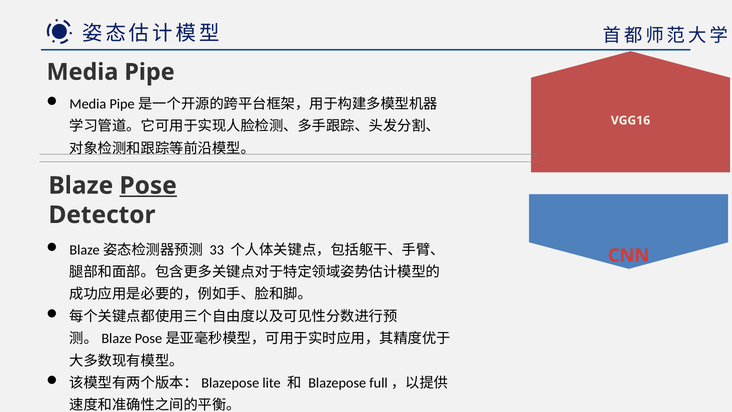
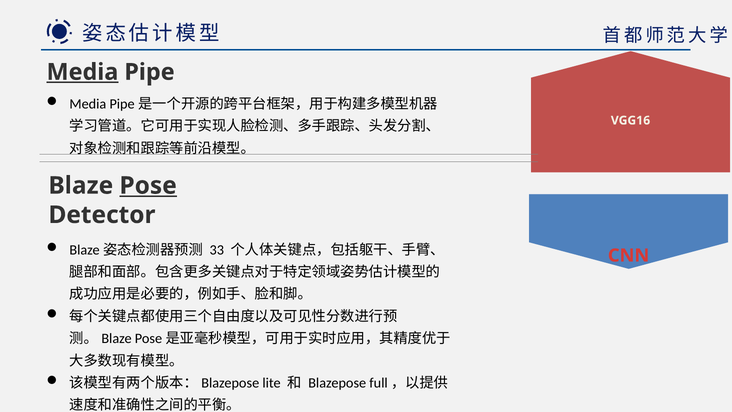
Media at (82, 72) underline: none -> present
